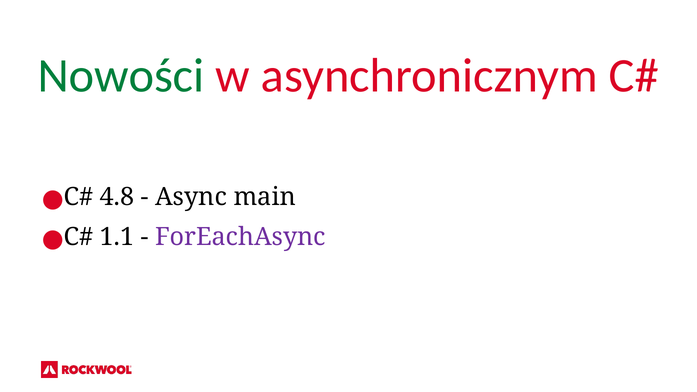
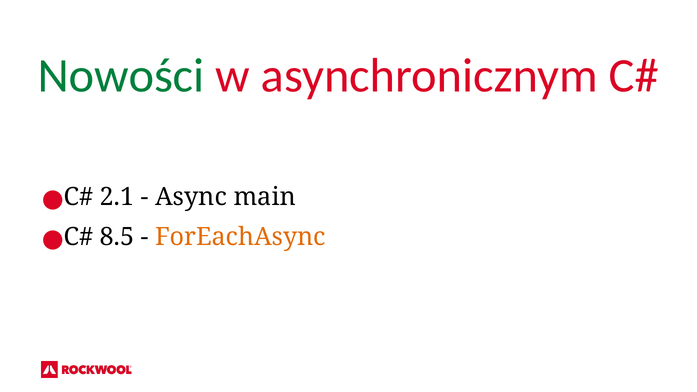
4.8: 4.8 -> 2.1
1.1: 1.1 -> 8.5
ForEachAsync colour: purple -> orange
